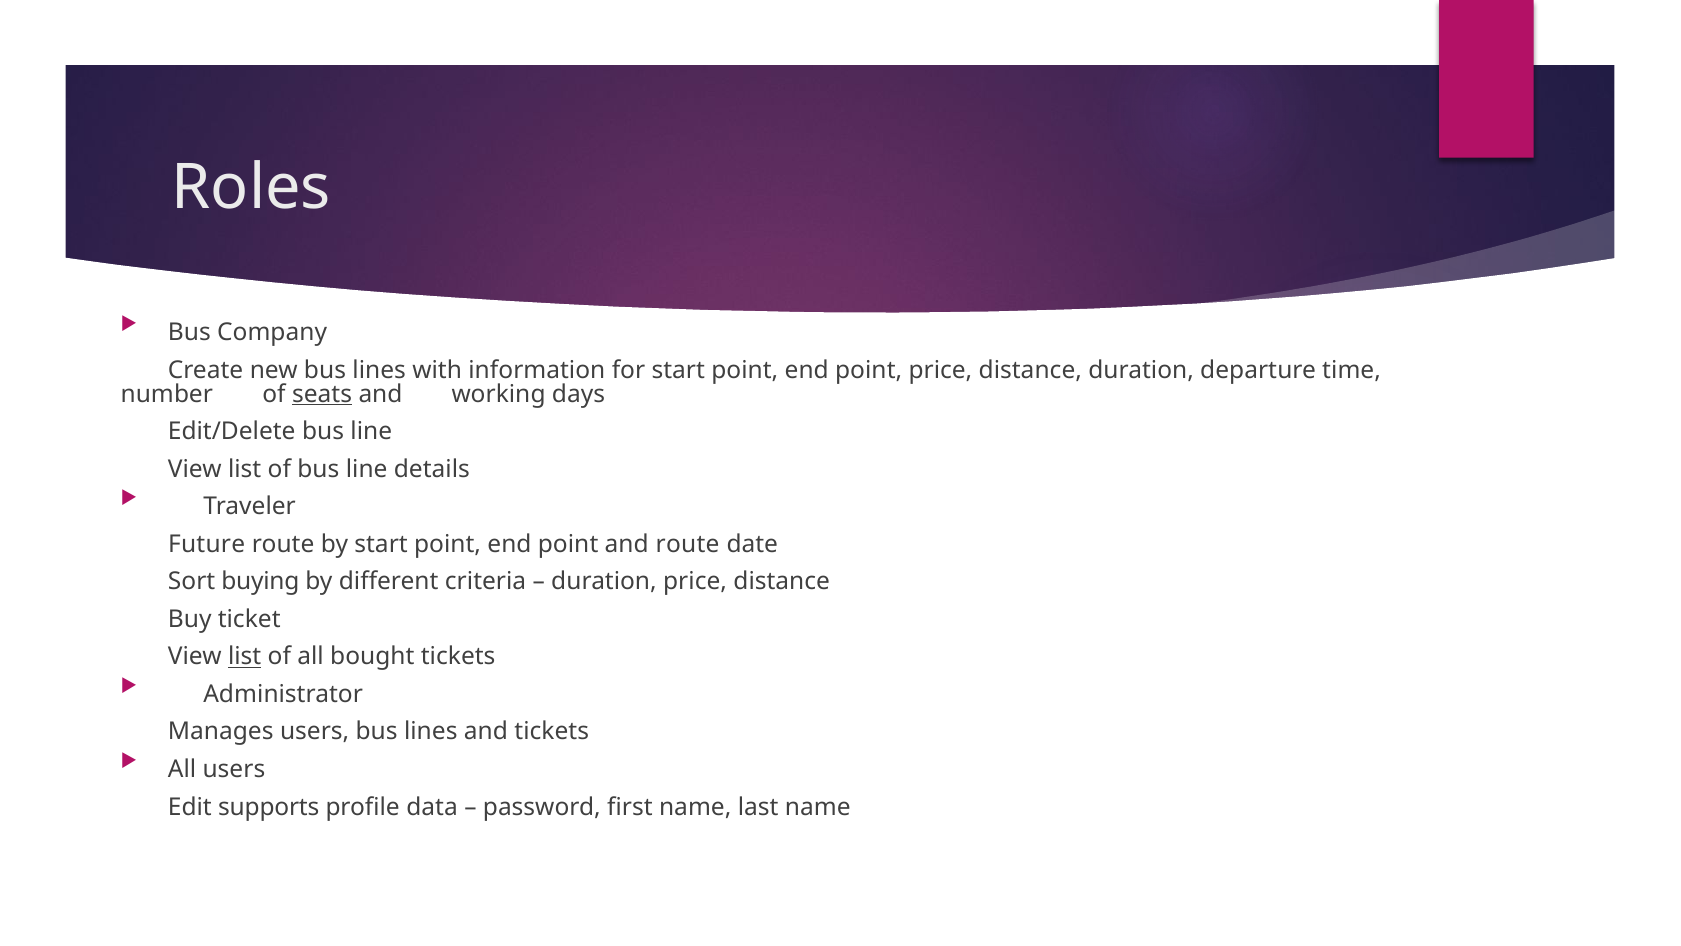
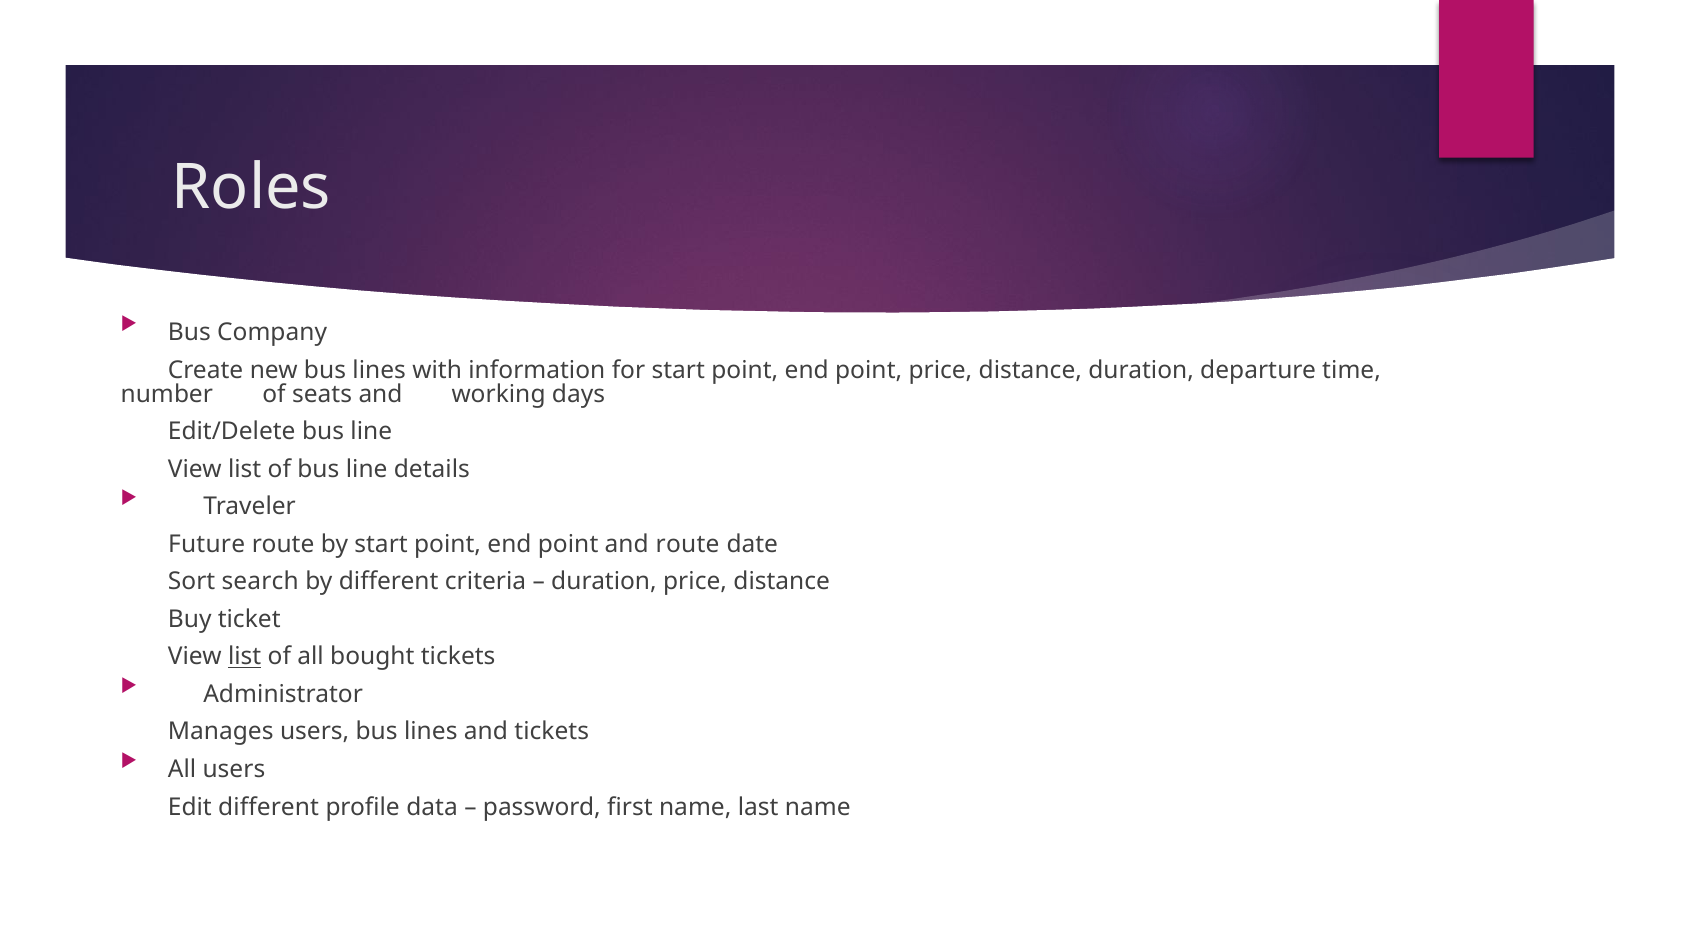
seats underline: present -> none
buying: buying -> search
Edit supports: supports -> different
